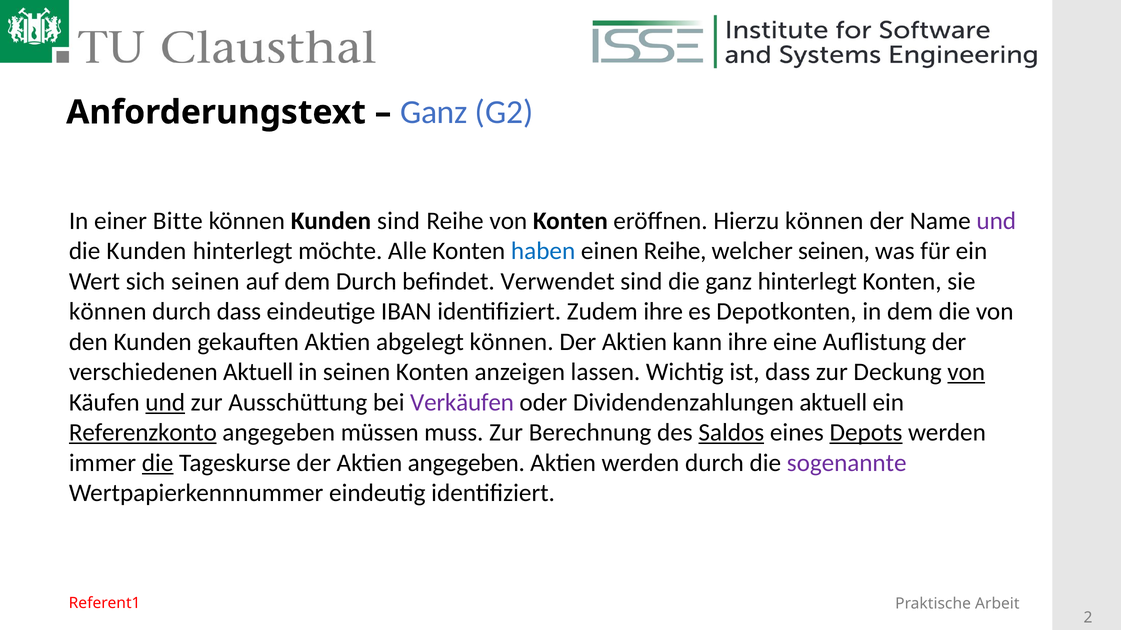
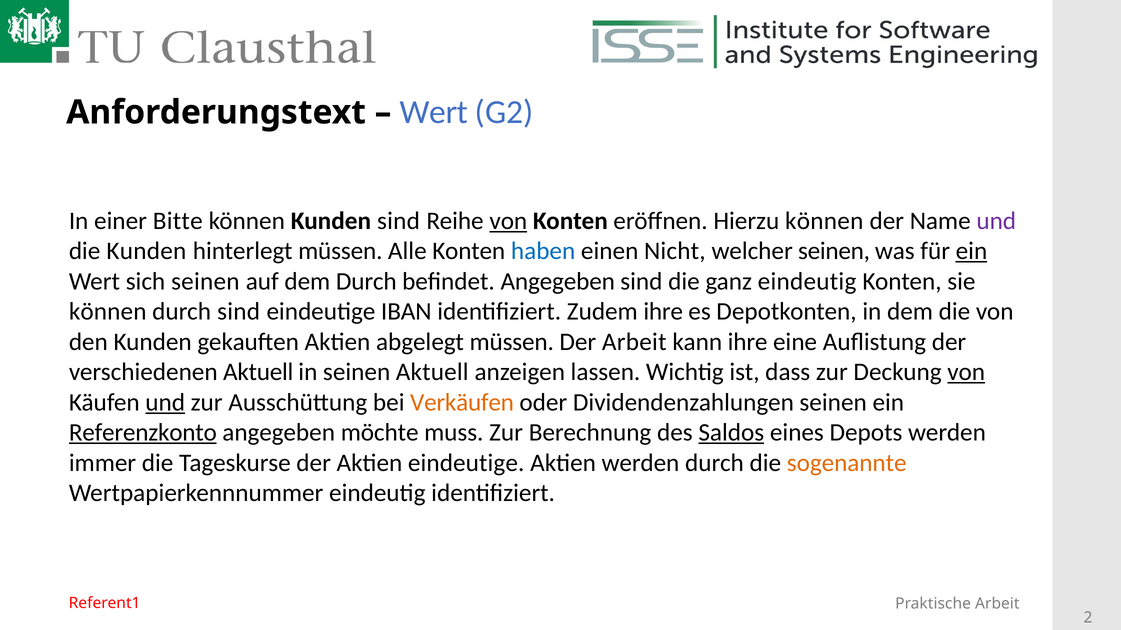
Ganz at (434, 112): Ganz -> Wert
von at (508, 221) underline: none -> present
hinterlegt möchte: möchte -> müssen
einen Reihe: Reihe -> Nicht
ein at (971, 251) underline: none -> present
befindet Verwendet: Verwendet -> Angegeben
ganz hinterlegt: hinterlegt -> eindeutig
durch dass: dass -> sind
abgelegt können: können -> müssen
Aktien at (634, 342): Aktien -> Arbeit
seinen Konten: Konten -> Aktuell
Verkäufen colour: purple -> orange
Dividendenzahlungen aktuell: aktuell -> seinen
müssen: müssen -> möchte
Depots underline: present -> none
die at (158, 463) underline: present -> none
Aktien angegeben: angegeben -> eindeutige
sogenannte colour: purple -> orange
